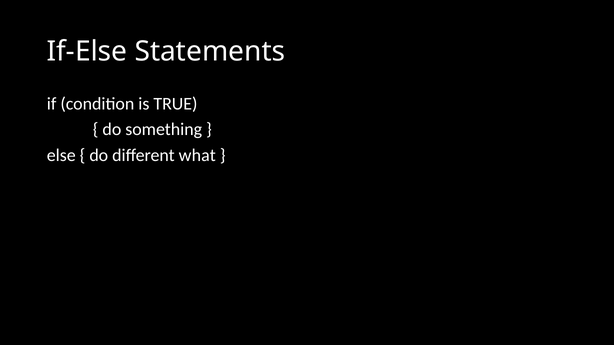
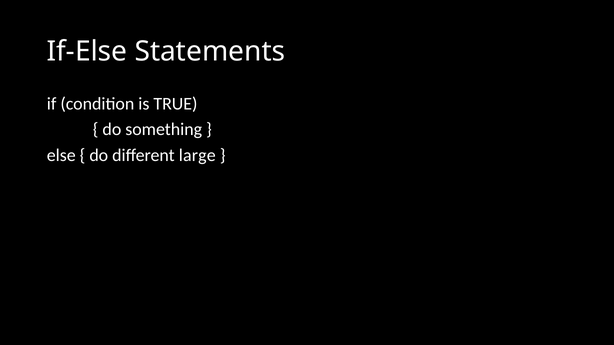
what: what -> large
